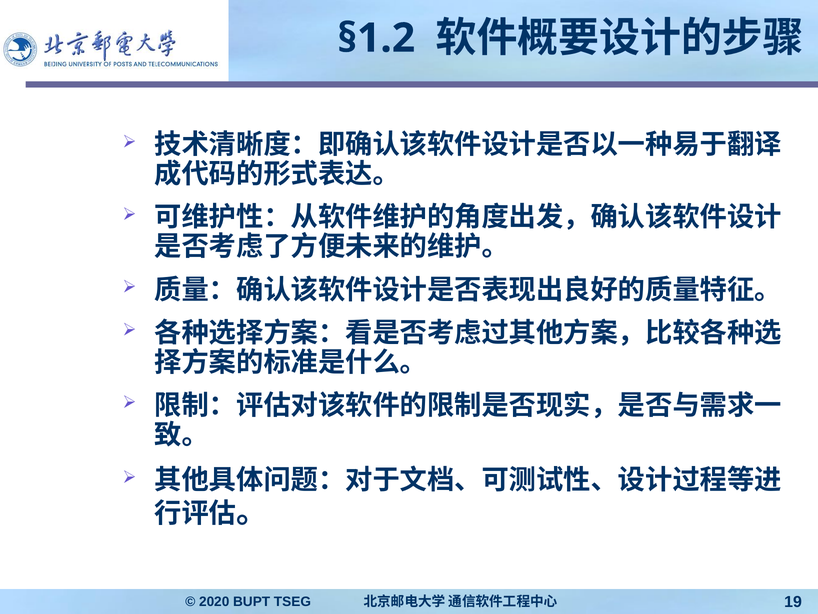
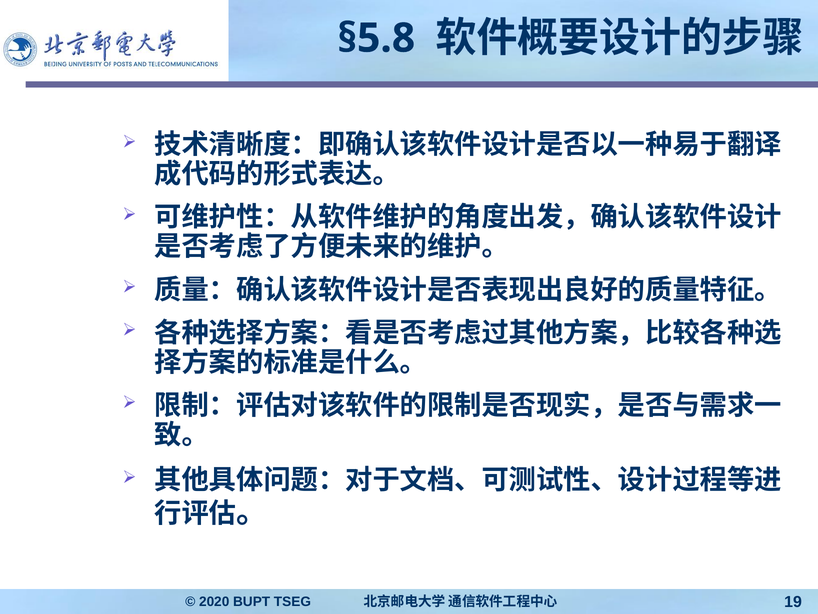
§1.2: §1.2 -> §5.8
